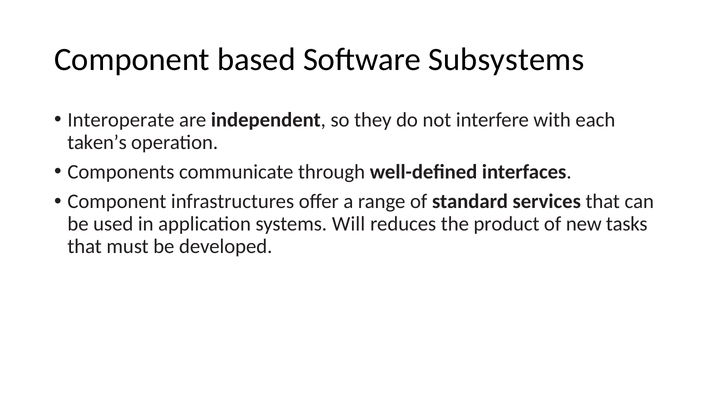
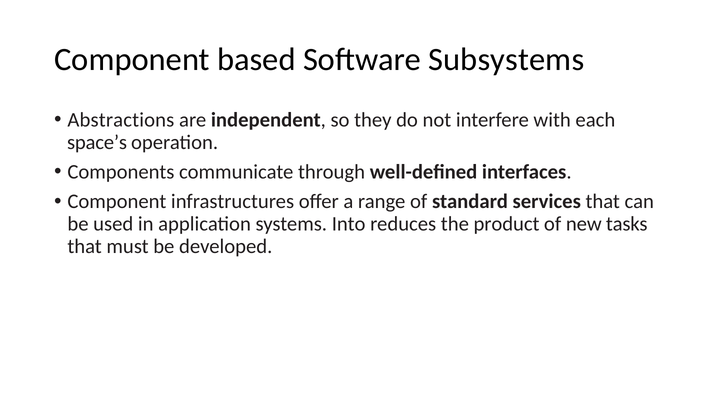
Interoperate: Interoperate -> Abstractions
taken’s: taken’s -> space’s
Will: Will -> Into
